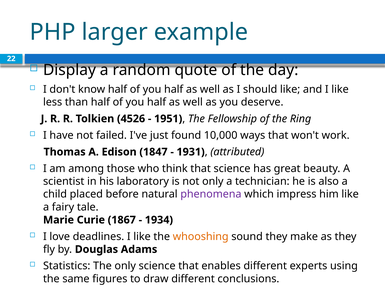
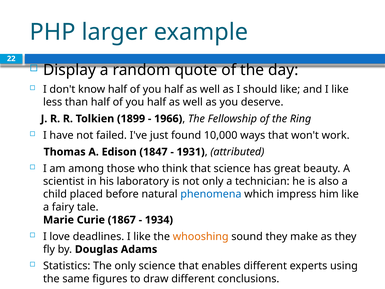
4526: 4526 -> 1899
1951: 1951 -> 1966
phenomena colour: purple -> blue
